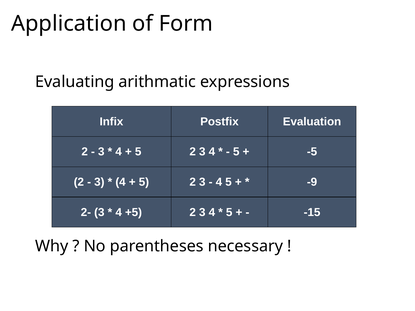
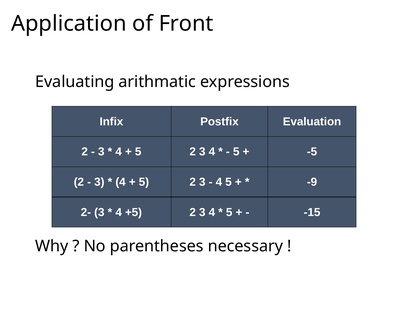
Form: Form -> Front
